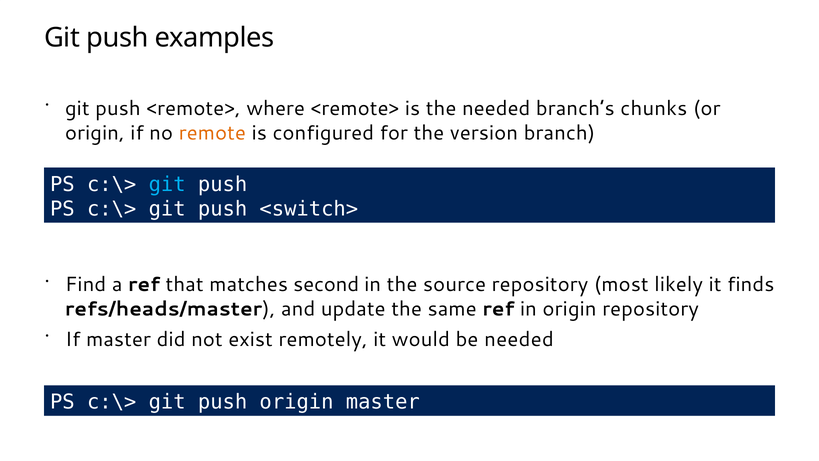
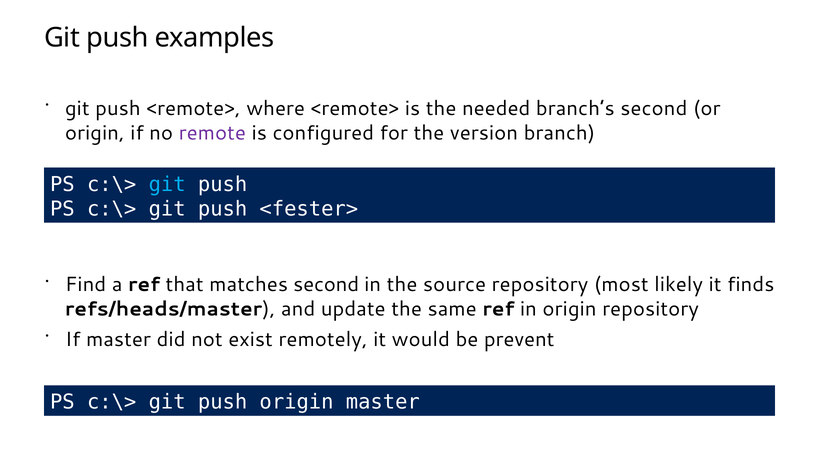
branch’s chunks: chunks -> second
remote colour: orange -> purple
<switch>: <switch> -> <fester>
be needed: needed -> prevent
